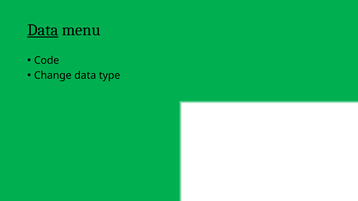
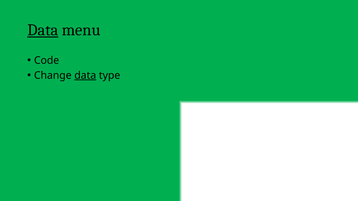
data at (85, 76) underline: none -> present
